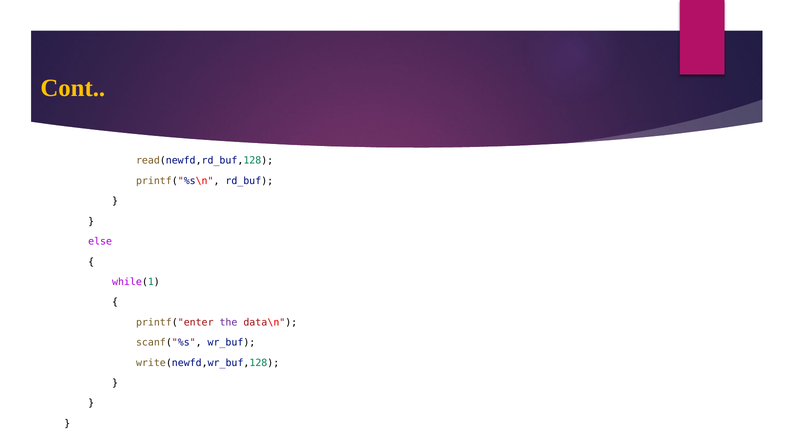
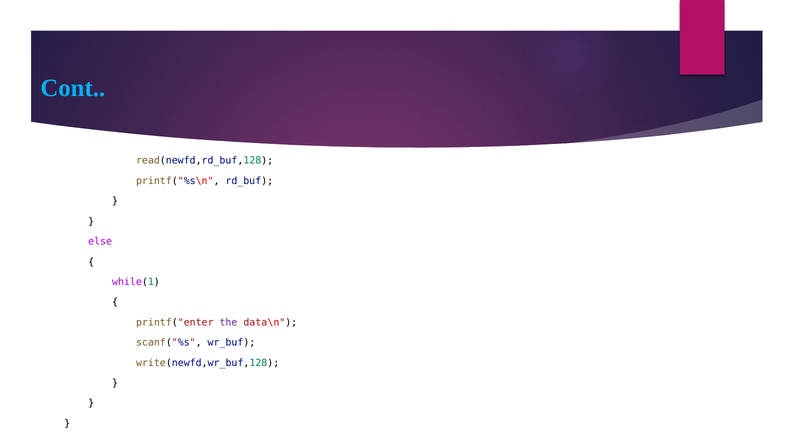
Cont colour: yellow -> light blue
